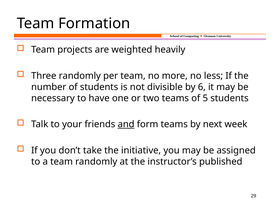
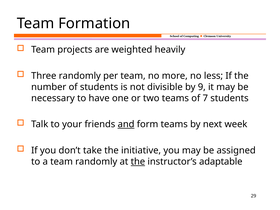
6: 6 -> 9
5: 5 -> 7
the at (138, 162) underline: none -> present
published: published -> adaptable
